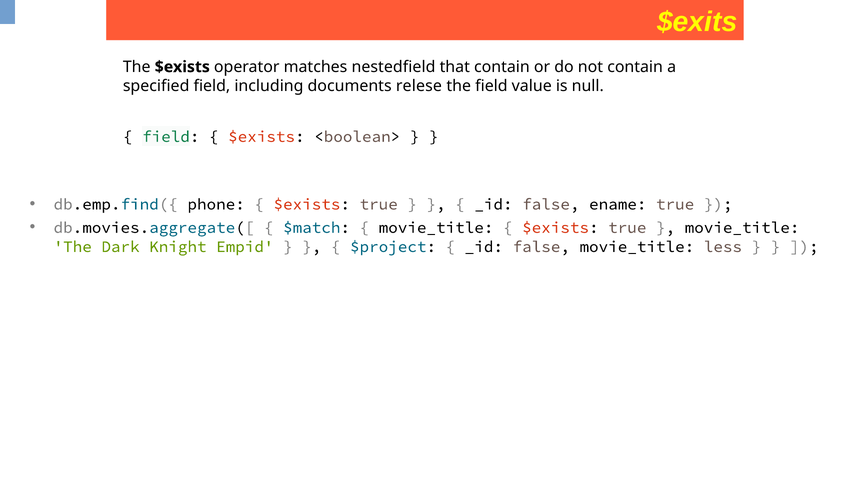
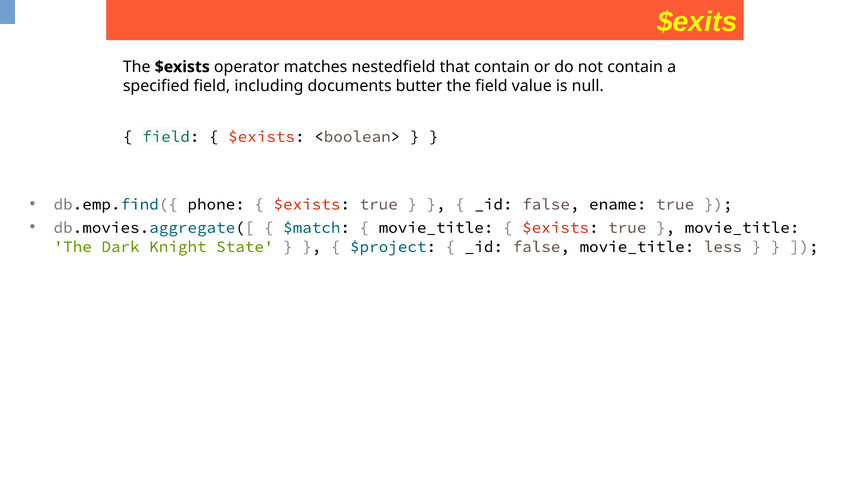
relese: relese -> butter
Empid: Empid -> State
